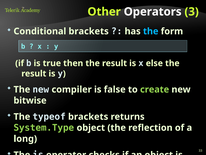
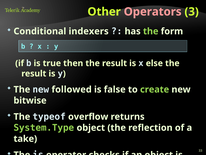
Operators colour: white -> pink
Conditional brackets: brackets -> indexers
the at (151, 31) colour: light blue -> light green
compiler: compiler -> followed
typeof brackets: brackets -> overflow
long: long -> take
